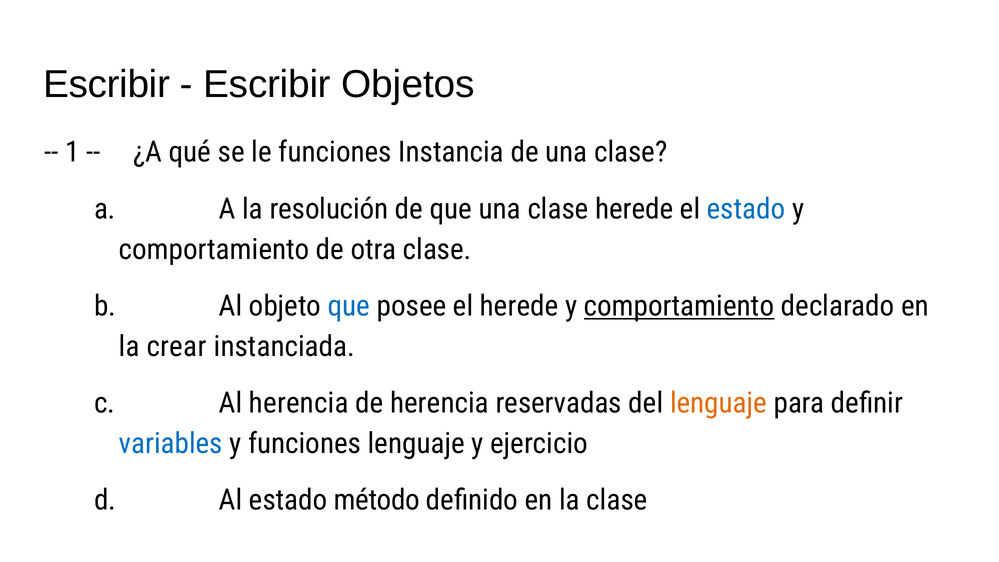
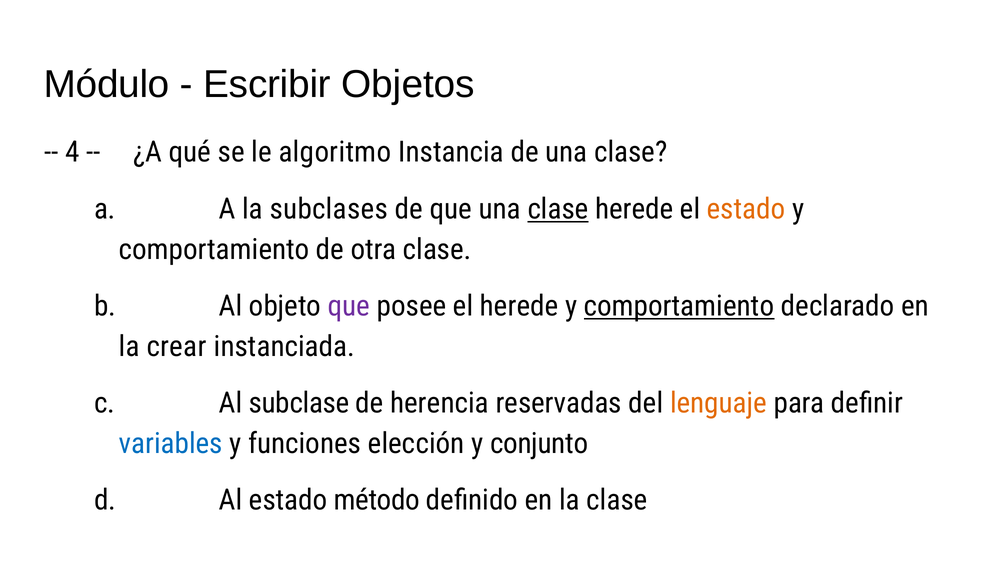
Escribir at (107, 85): Escribir -> Módulo
1: 1 -> 4
le funciones: funciones -> algoritmo
resolución: resolución -> subclases
clase at (558, 209) underline: none -> present
estado at (746, 209) colour: blue -> orange
que at (349, 306) colour: blue -> purple
Al herencia: herencia -> subclase
funciones lenguaje: lenguaje -> elección
ejercicio: ejercicio -> conjunto
